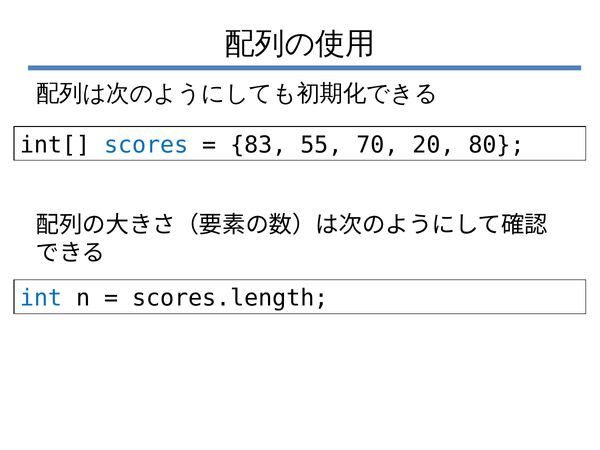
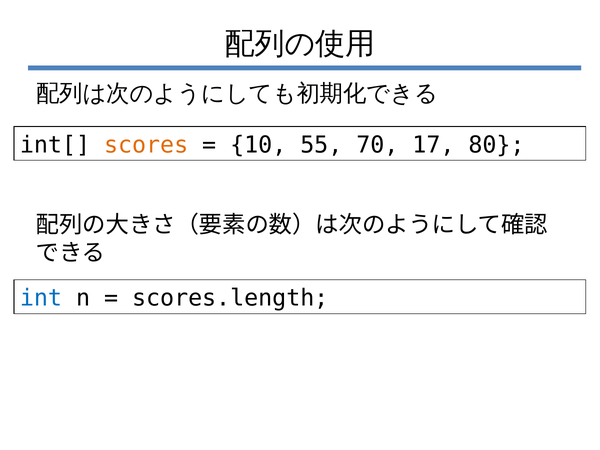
scores colour: blue -> orange
83: 83 -> 10
20: 20 -> 17
